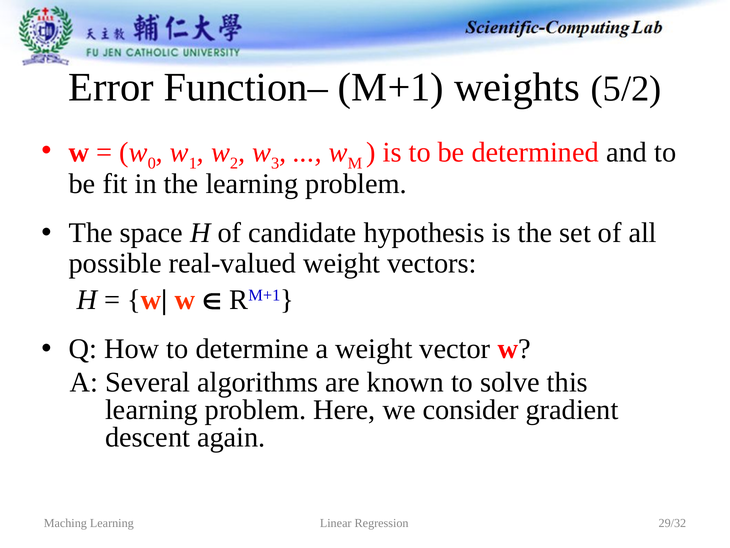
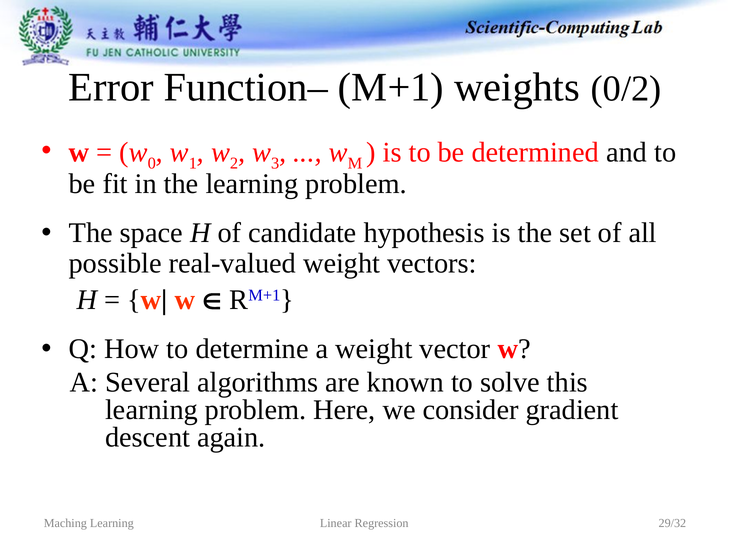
5/2: 5/2 -> 0/2
